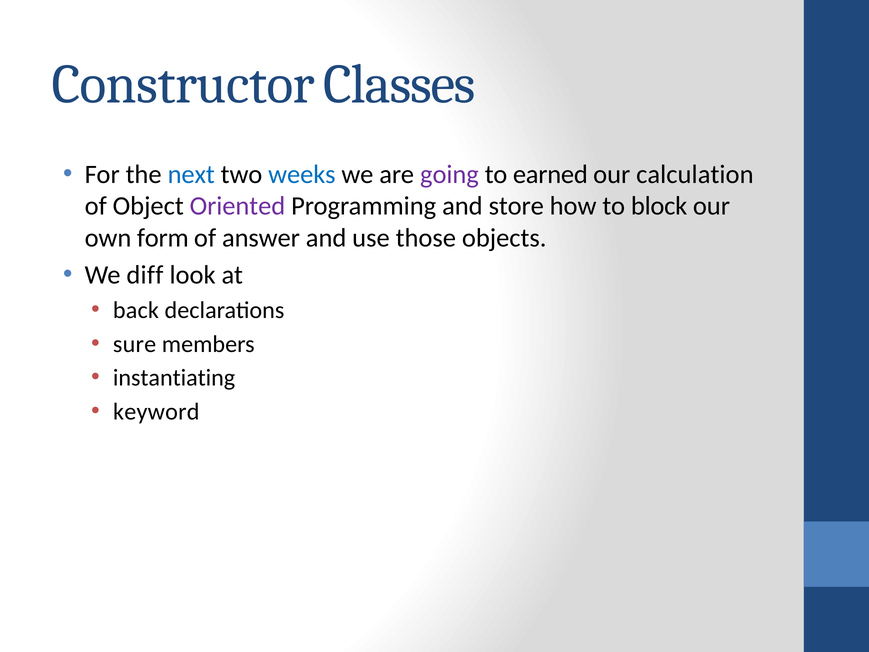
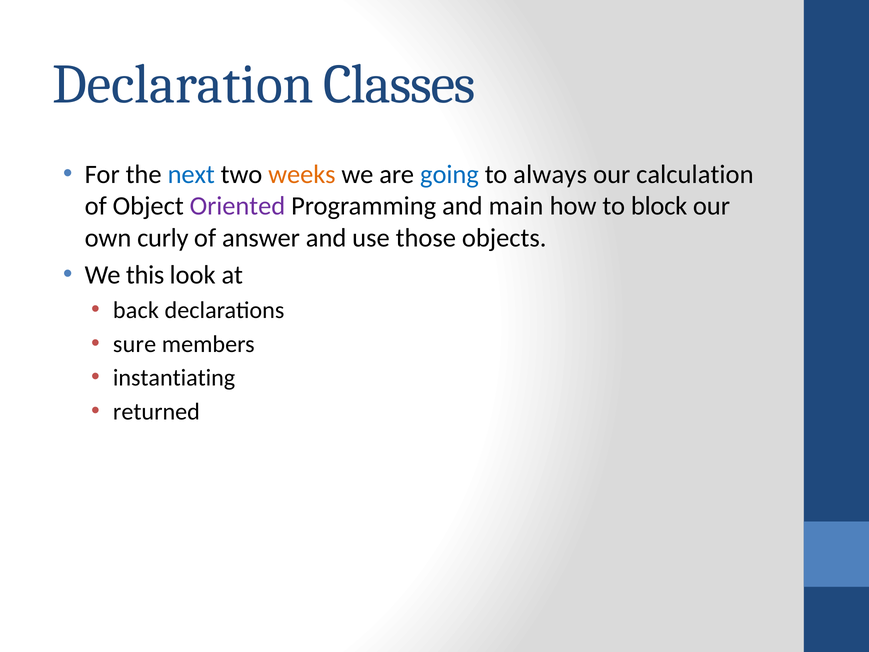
Constructor: Constructor -> Declaration
weeks colour: blue -> orange
going colour: purple -> blue
earned: earned -> always
store: store -> main
form: form -> curly
diff: diff -> this
keyword: keyword -> returned
